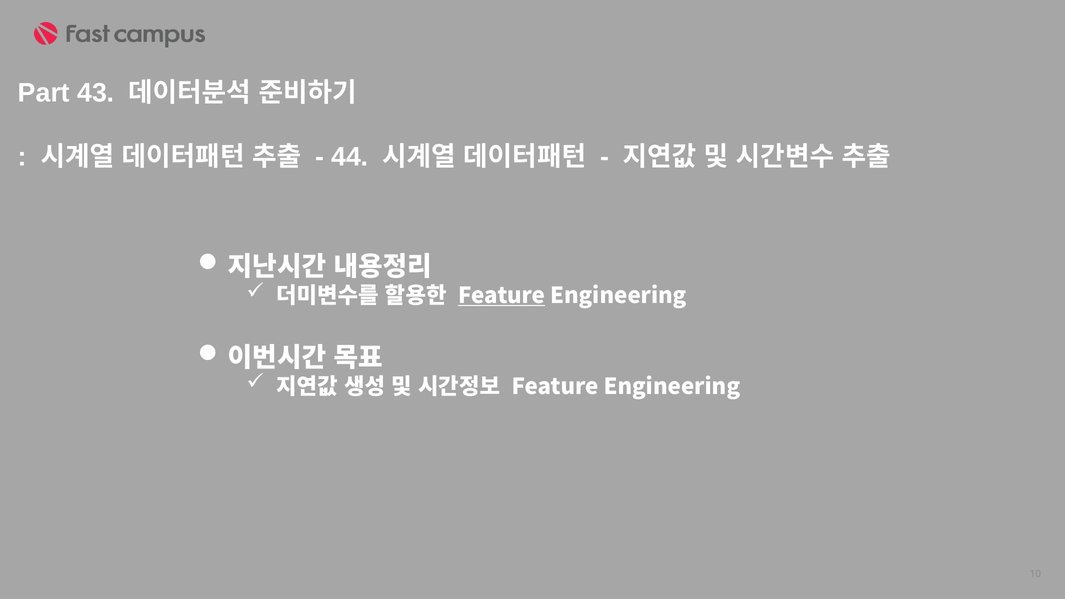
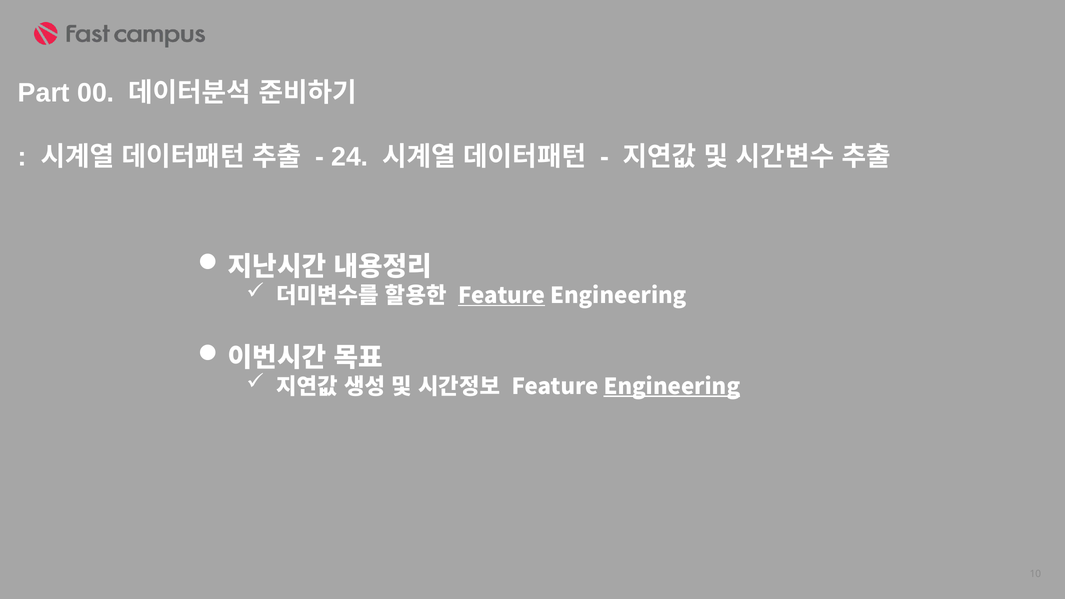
43: 43 -> 00
44: 44 -> 24
Engineering at (672, 387) underline: none -> present
